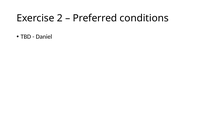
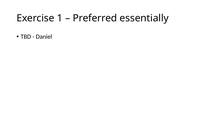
2: 2 -> 1
conditions: conditions -> essentially
